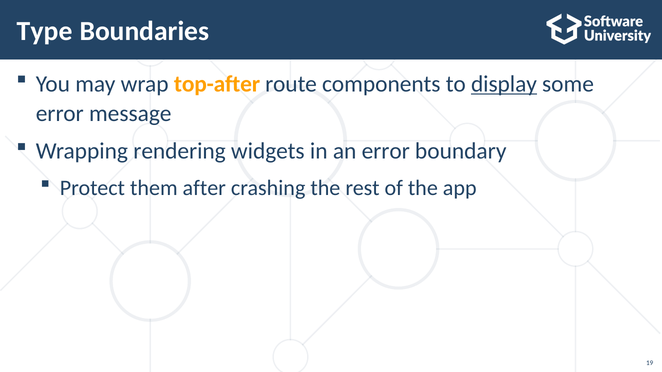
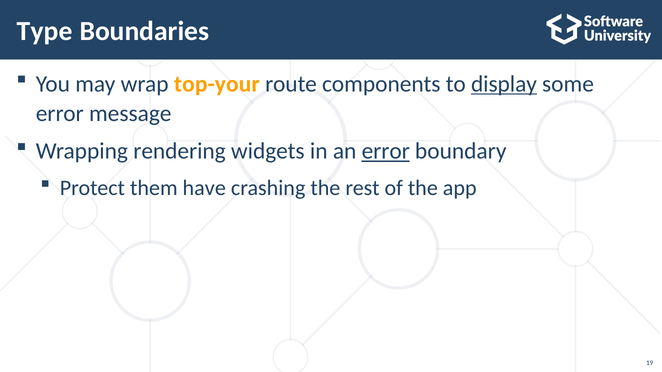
top-after: top-after -> top-your
error at (386, 151) underline: none -> present
after: after -> have
